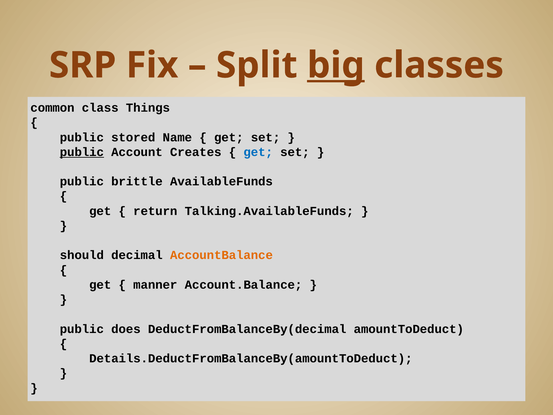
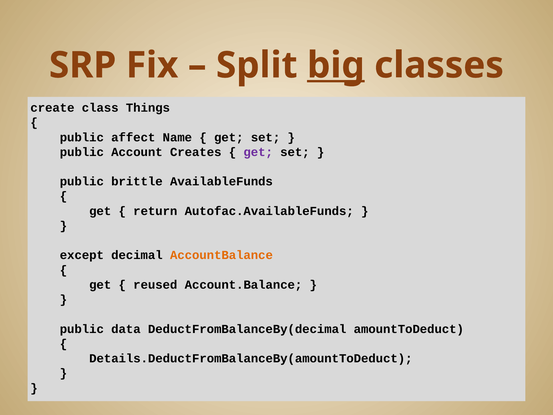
common: common -> create
stored: stored -> affect
public at (82, 152) underline: present -> none
get at (258, 152) colour: blue -> purple
Talking.AvailableFunds: Talking.AvailableFunds -> Autofac.AvailableFunds
should: should -> except
manner: manner -> reused
does: does -> data
